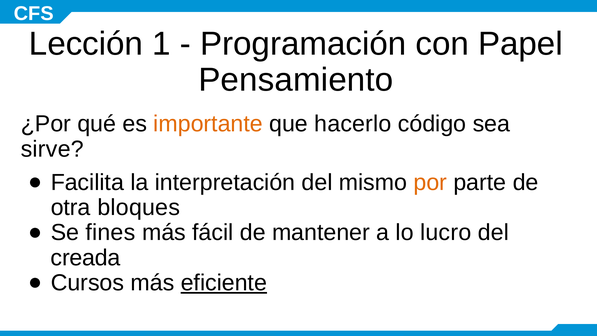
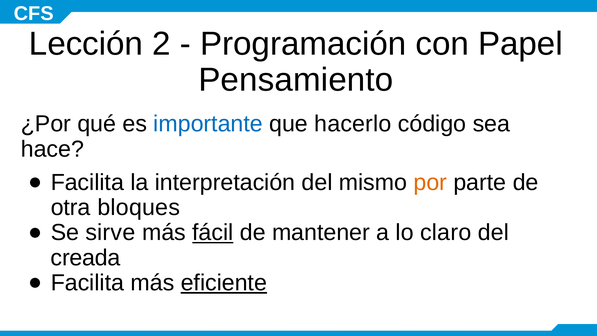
1: 1 -> 2
importante colour: orange -> blue
sirve: sirve -> hace
fines: fines -> sirve
fácil underline: none -> present
lucro: lucro -> claro
Cursos at (87, 283): Cursos -> Facilita
